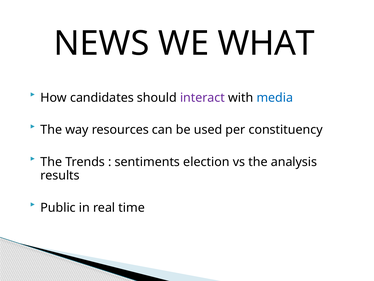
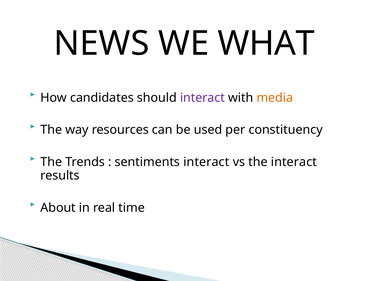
media colour: blue -> orange
sentiments election: election -> interact
the analysis: analysis -> interact
Public: Public -> About
